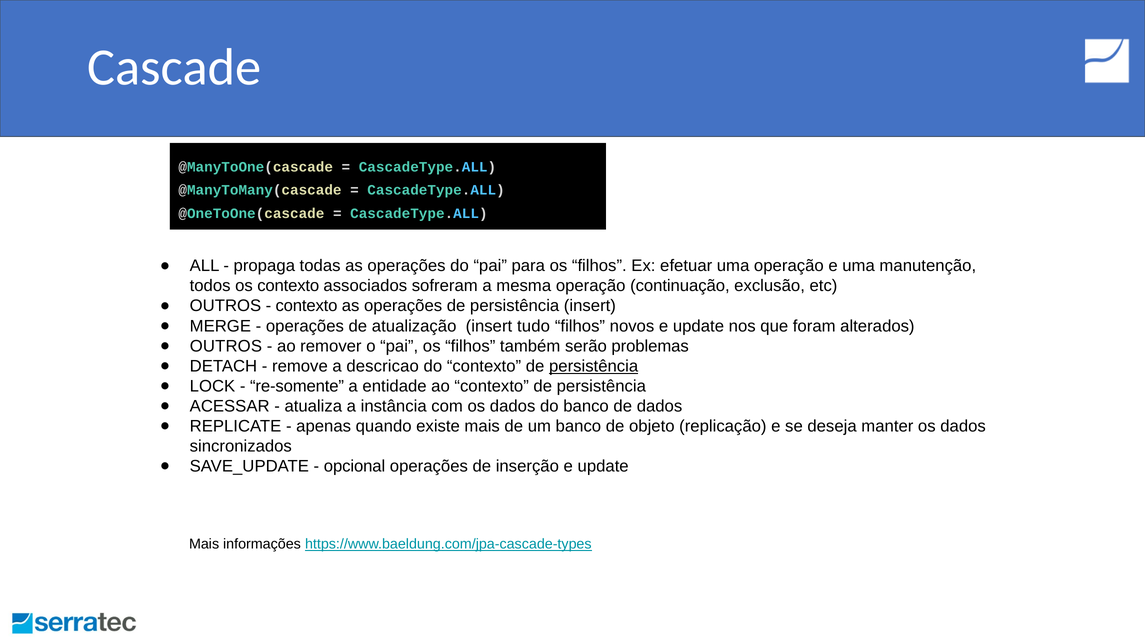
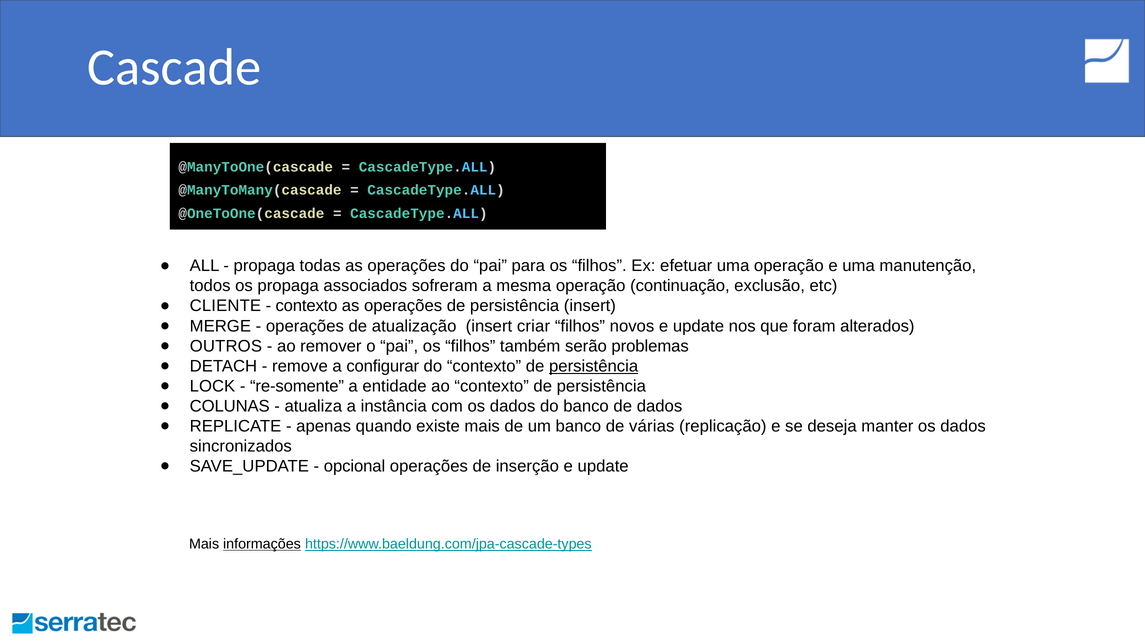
os contexto: contexto -> propaga
OUTROS at (225, 306): OUTROS -> CLIENTE
tudo: tudo -> criar
descricao: descricao -> configurar
ACESSAR: ACESSAR -> COLUNAS
objeto: objeto -> várias
informações underline: none -> present
